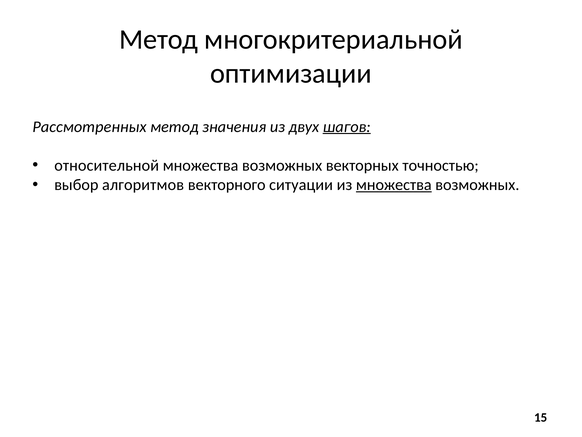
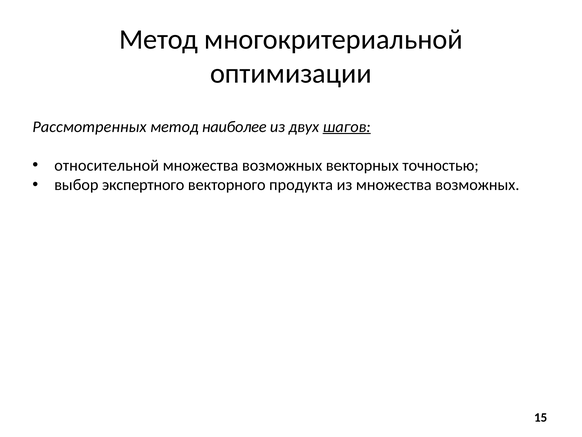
значения: значения -> наиболее
алгоритмов: алгоритмов -> экспертного
ситуации: ситуации -> продукта
множества at (394, 185) underline: present -> none
